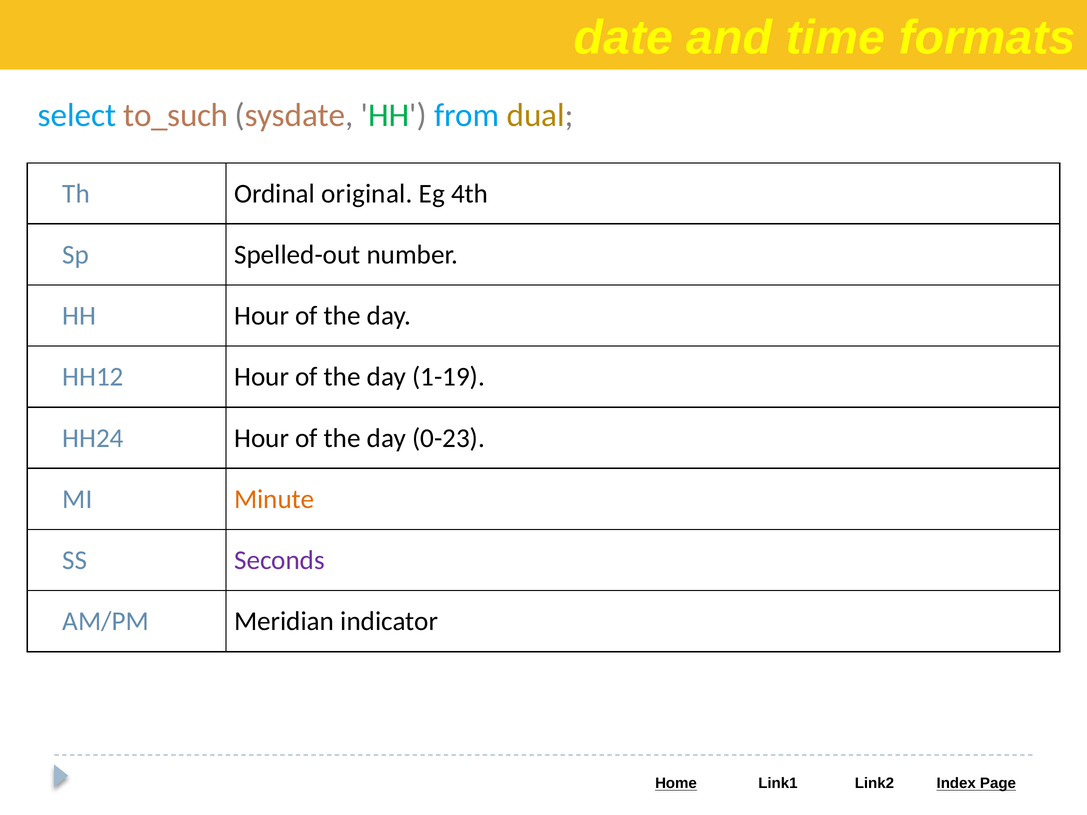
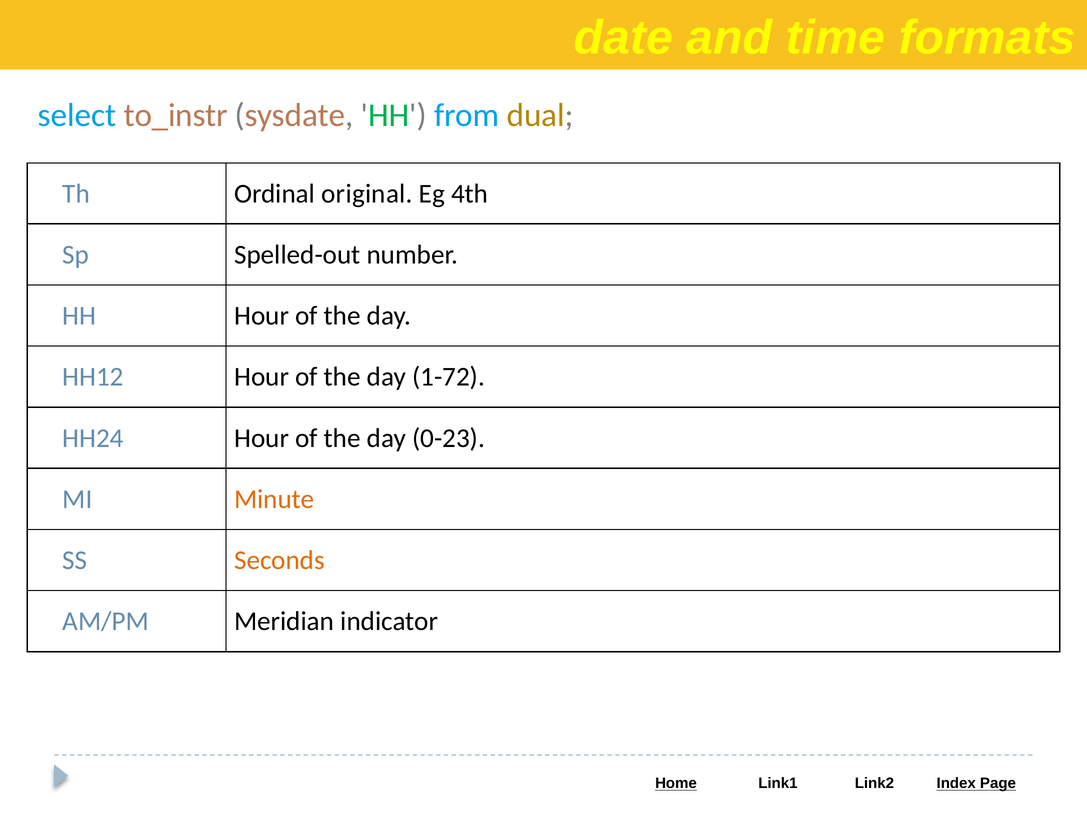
to_such: to_such -> to_instr
1-19: 1-19 -> 1-72
Seconds colour: purple -> orange
